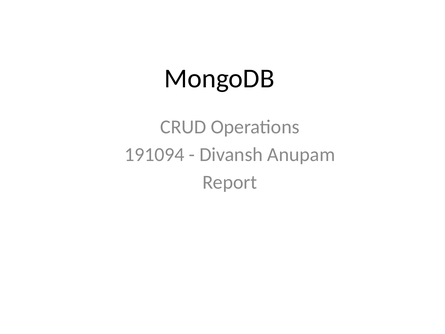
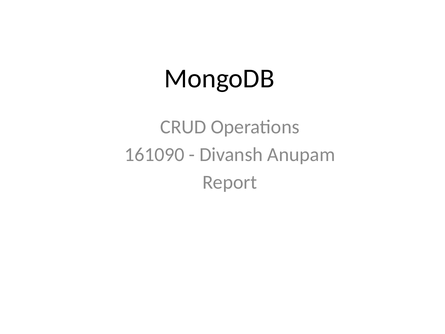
191094: 191094 -> 161090
